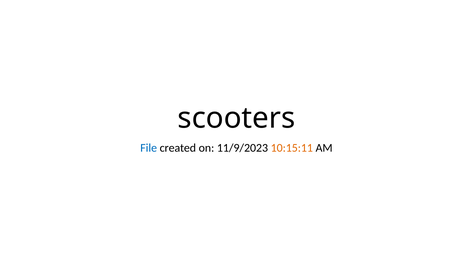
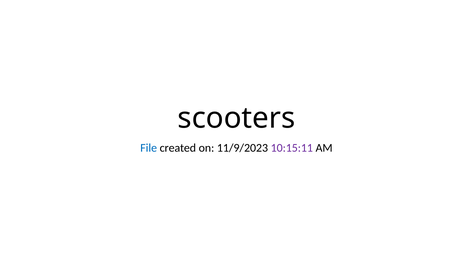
10:15:11 colour: orange -> purple
